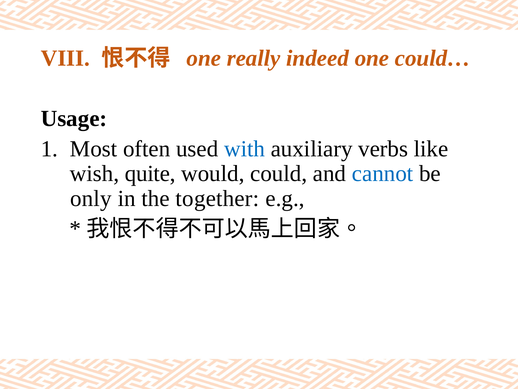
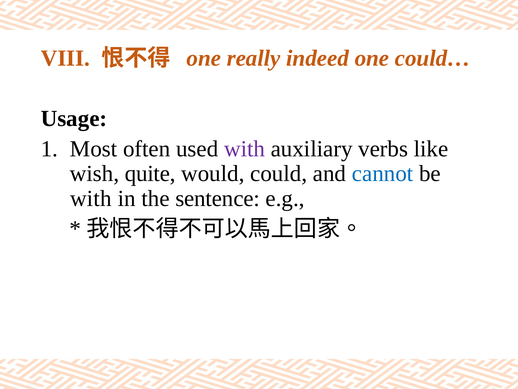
with at (245, 149) colour: blue -> purple
only at (91, 198): only -> with
together: together -> sentence
